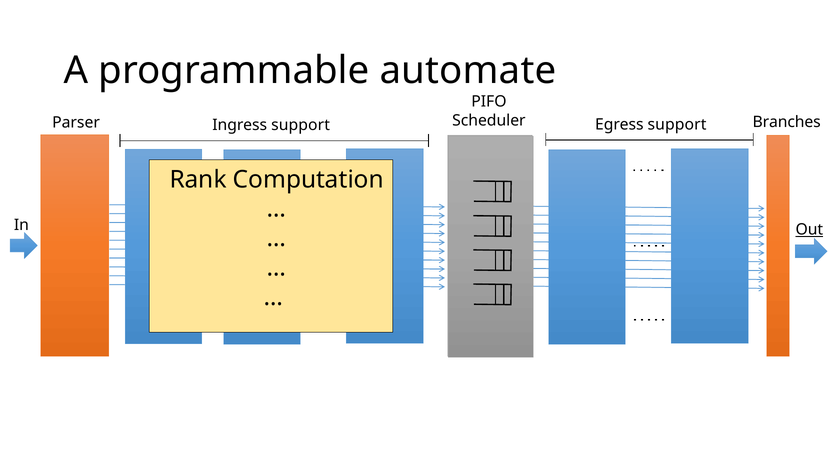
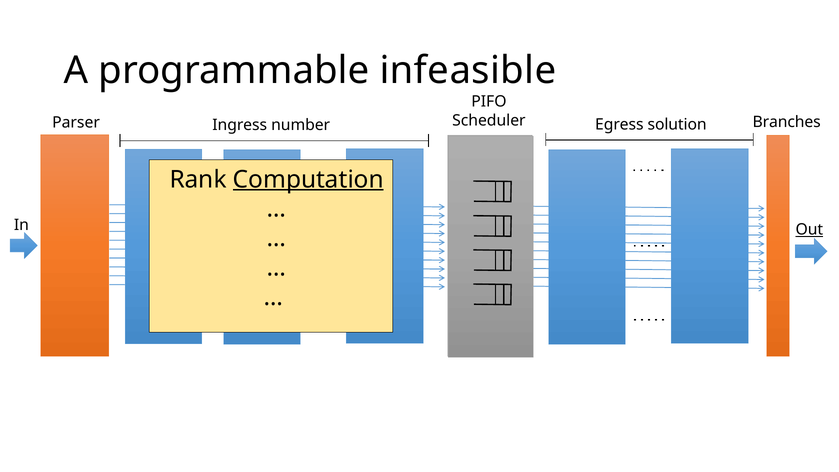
automate: automate -> infeasible
Ingress support: support -> number
Egress support: support -> solution
Computation underline: none -> present
